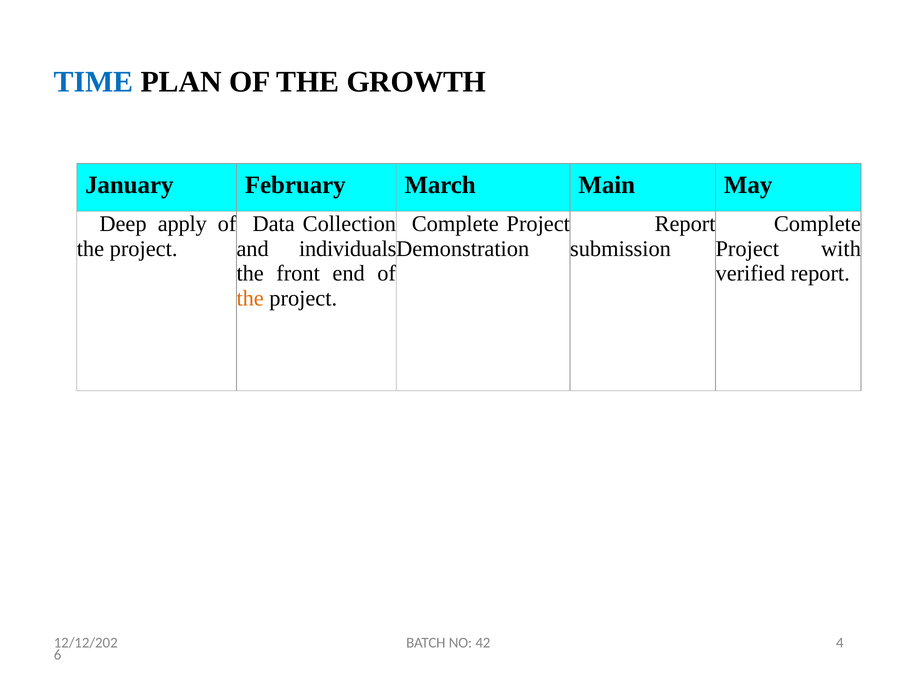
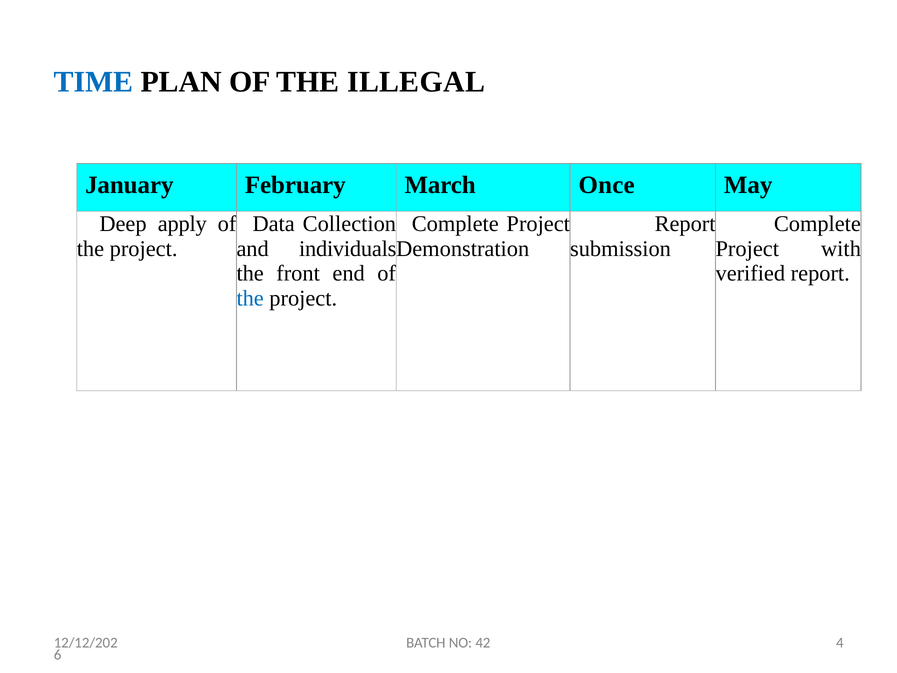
GROWTH: GROWTH -> ILLEGAL
Main: Main -> Once
the at (250, 298) colour: orange -> blue
